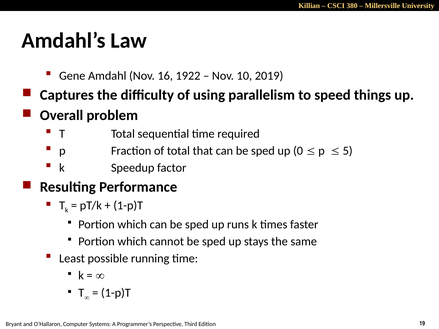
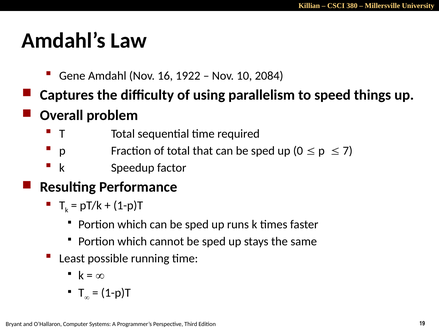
2019: 2019 -> 2084
5: 5 -> 7
